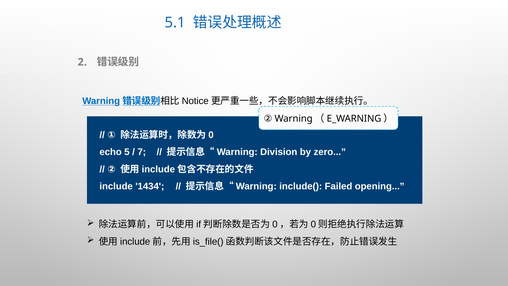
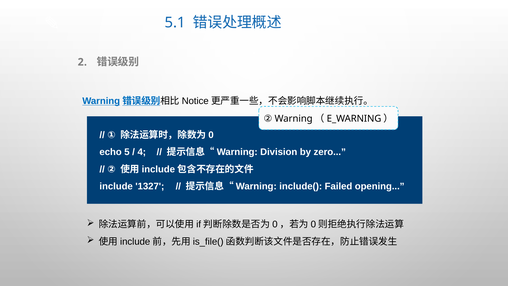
7: 7 -> 4
1434: 1434 -> 1327
